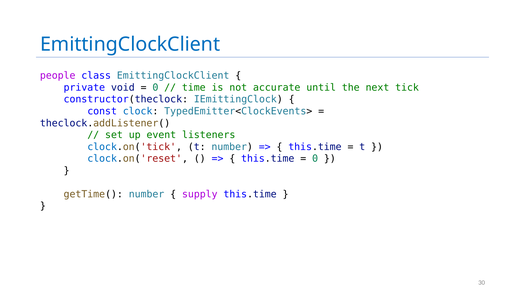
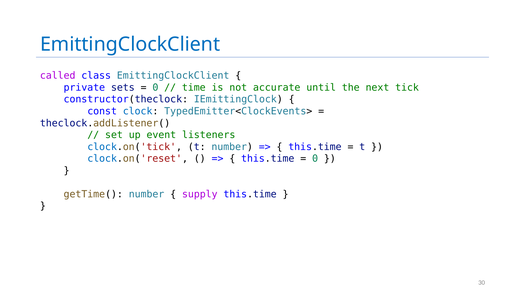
people: people -> called
void: void -> sets
